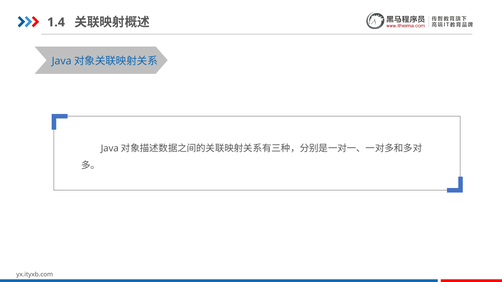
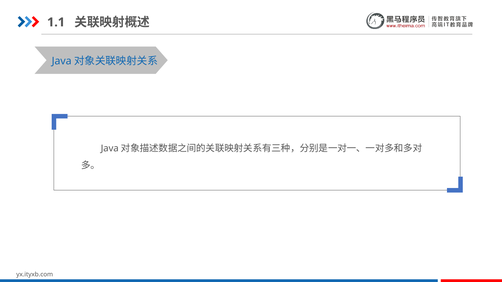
1.4: 1.4 -> 1.1
